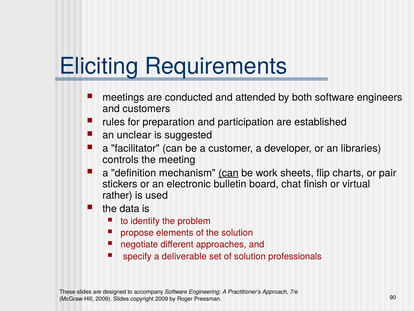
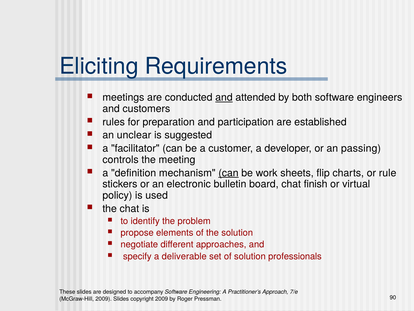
and at (224, 97) underline: none -> present
libraries: libraries -> passing
pair: pair -> rule
rather: rather -> policy
the data: data -> chat
